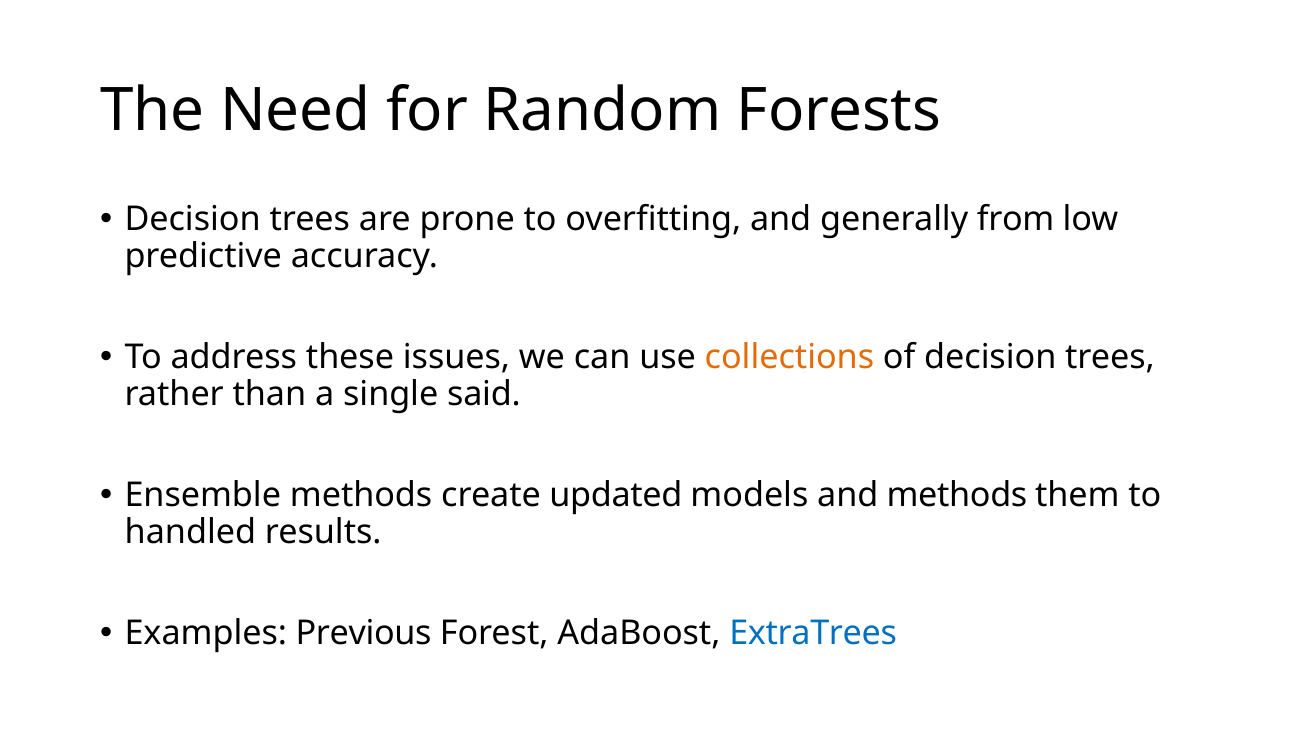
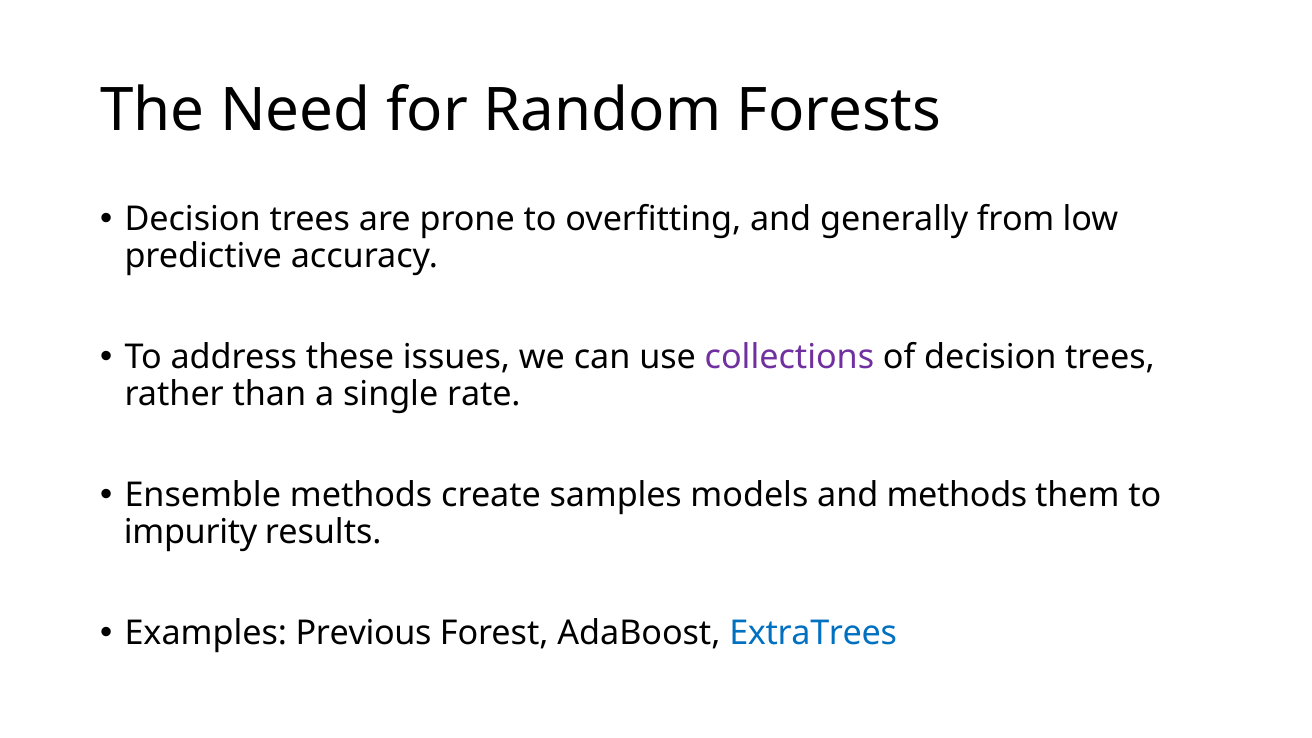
collections colour: orange -> purple
said: said -> rate
updated: updated -> samples
handled: handled -> impurity
